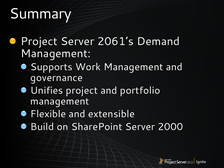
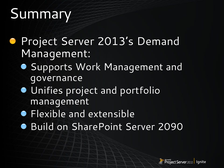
2061’s: 2061’s -> 2013’s
2000: 2000 -> 2090
